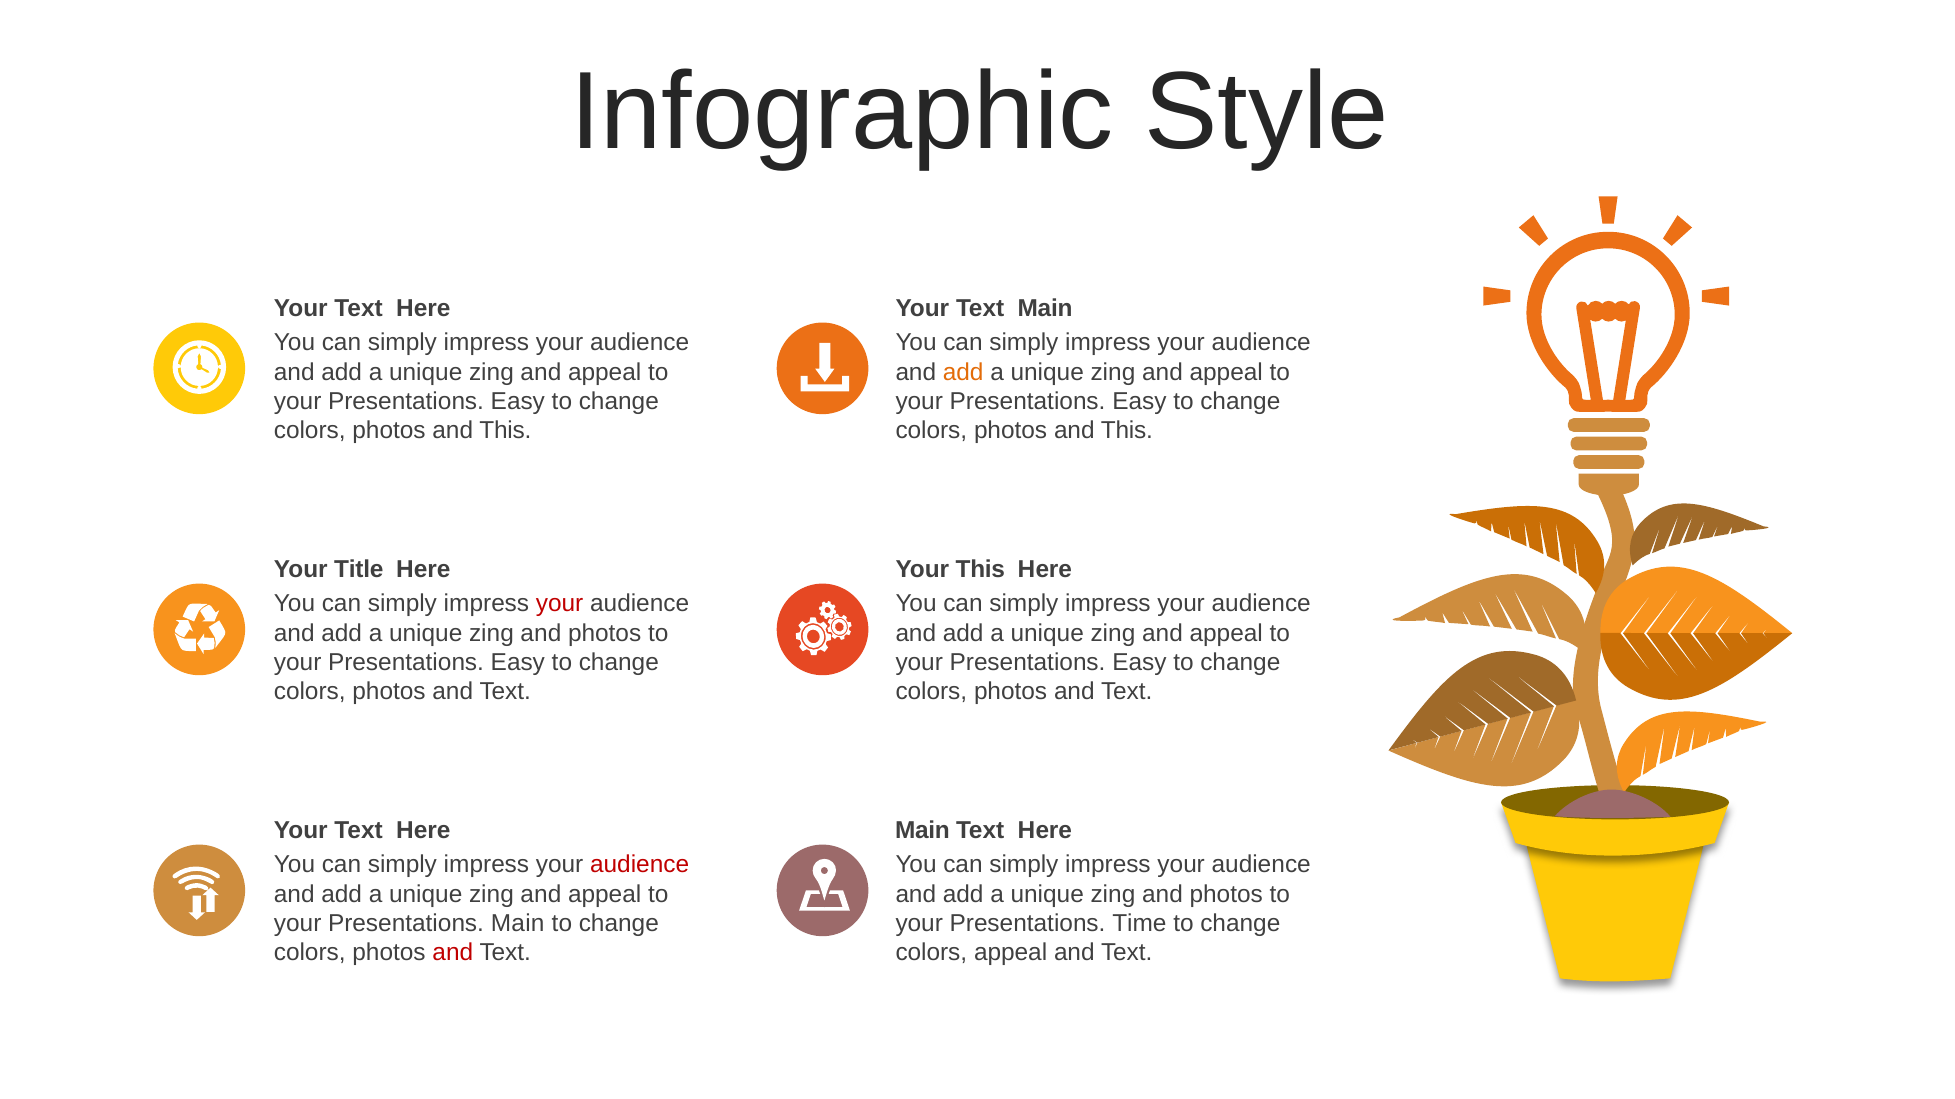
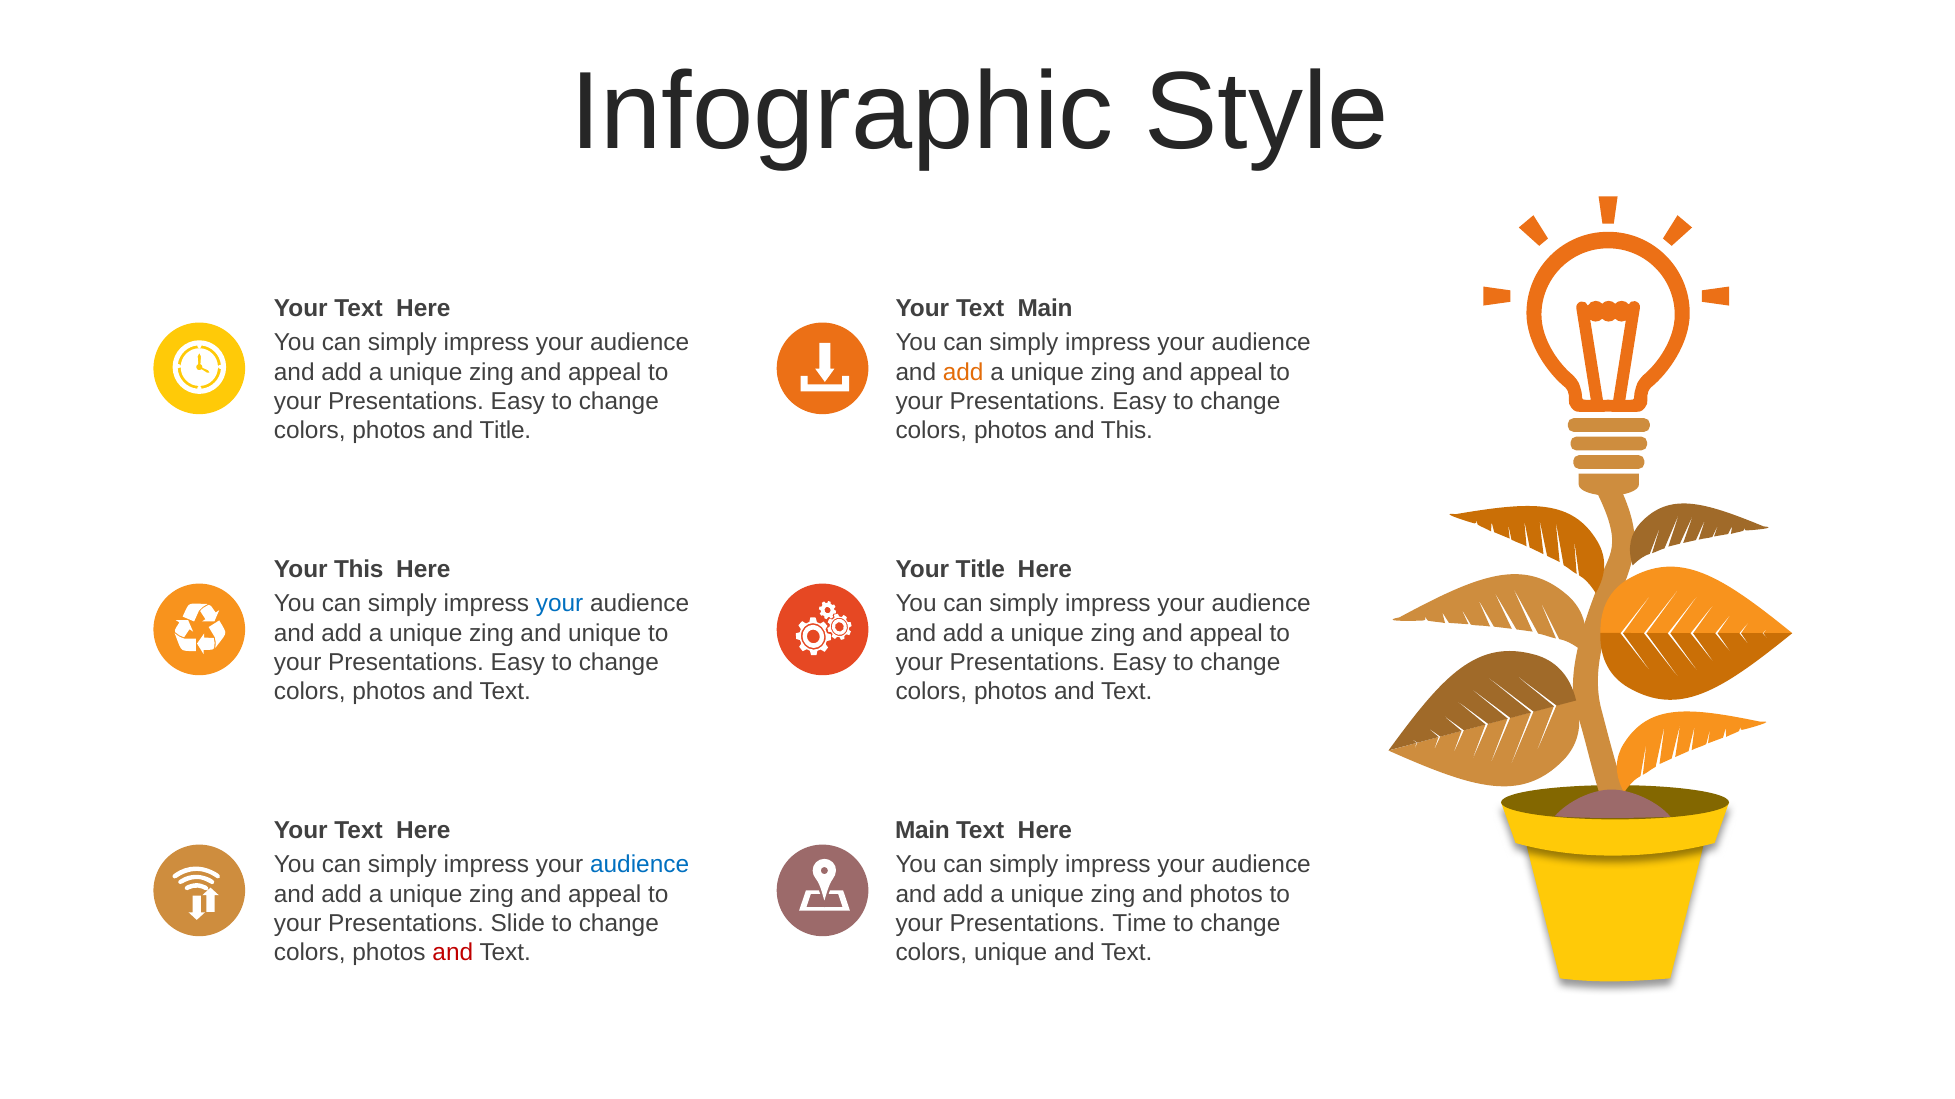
This at (505, 431): This -> Title
Your Title: Title -> This
Your This: This -> Title
your at (560, 604) colour: red -> blue
photos at (605, 633): photos -> unique
audience at (640, 865) colour: red -> blue
Presentations Main: Main -> Slide
colors appeal: appeal -> unique
